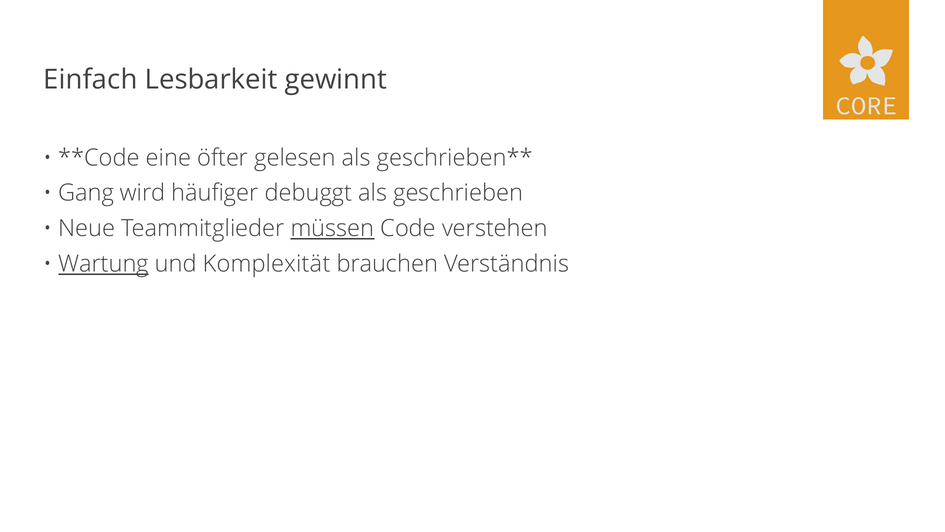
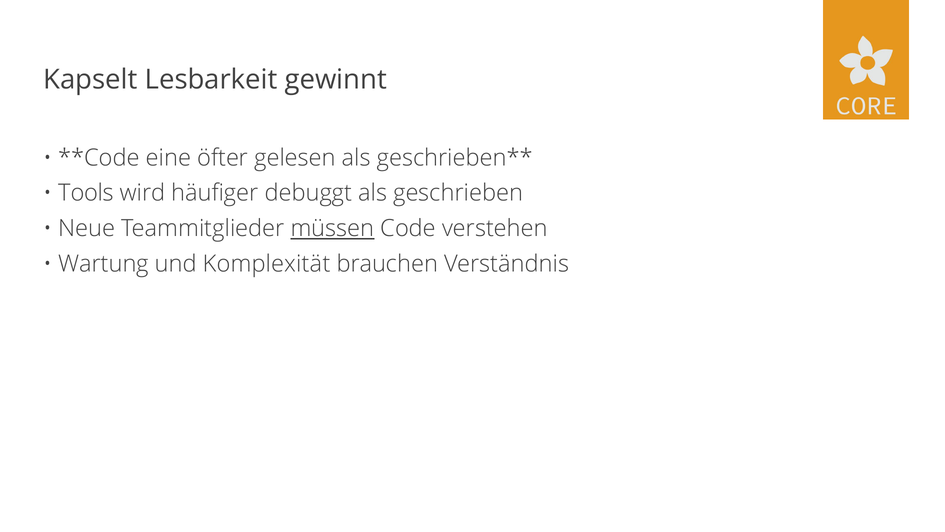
Einfach: Einfach -> Kapselt
Gang: Gang -> Tools
Wartung underline: present -> none
